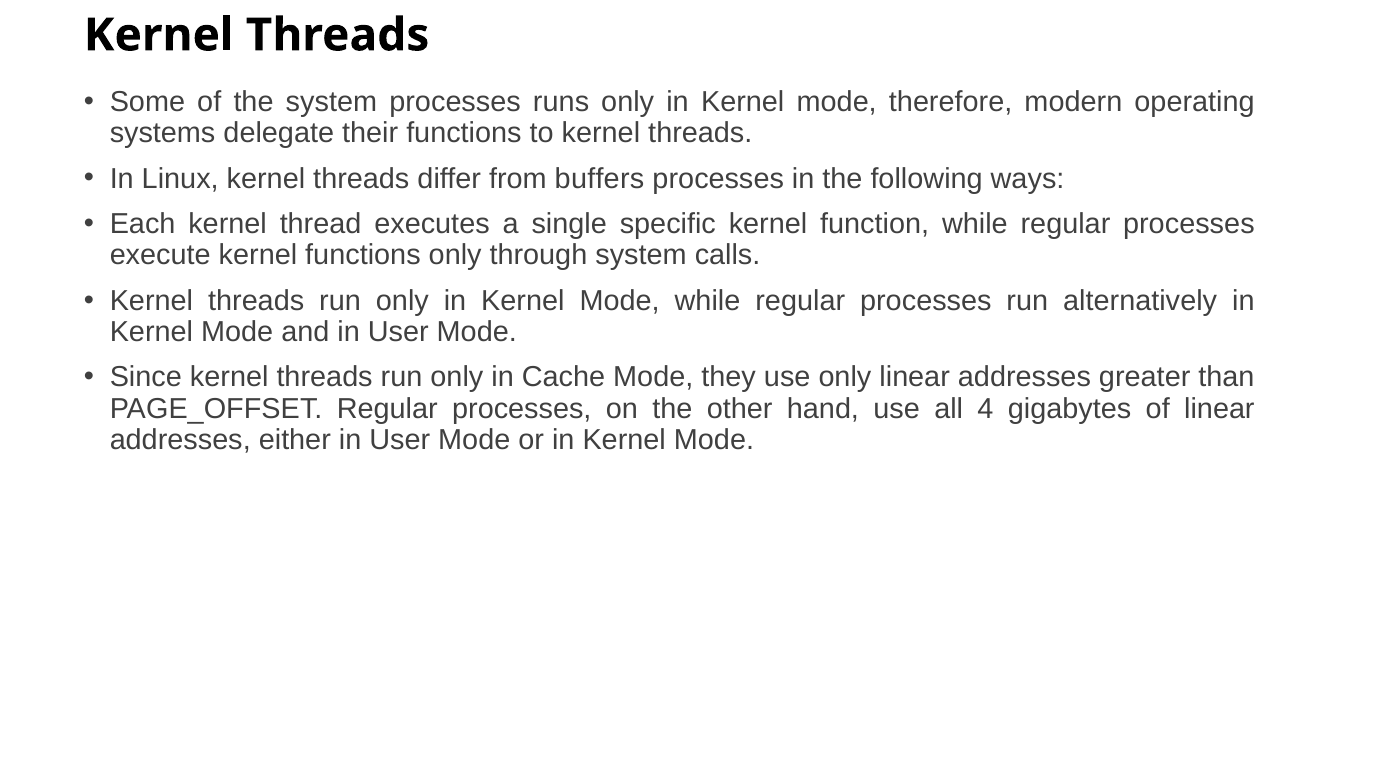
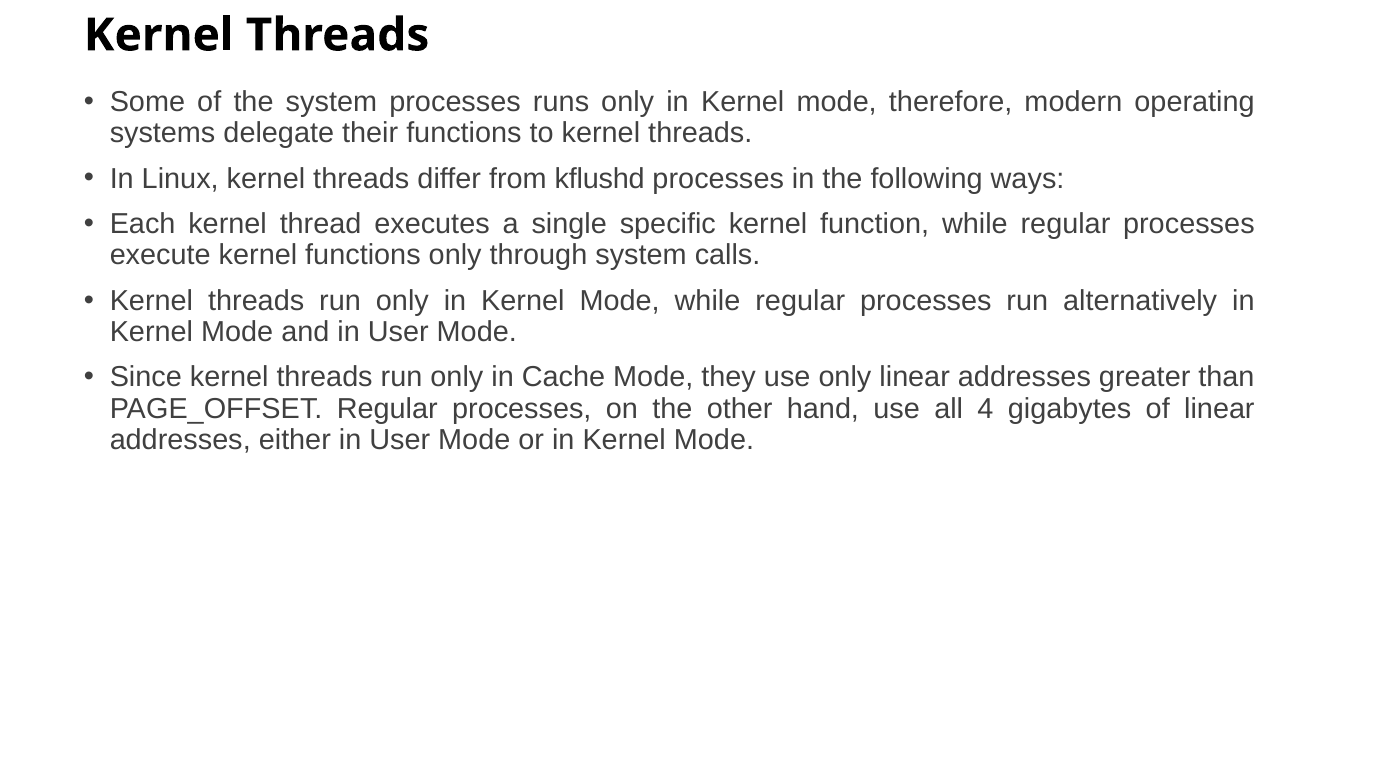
buffers: buffers -> kflushd
